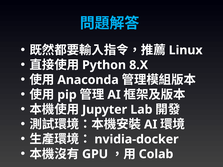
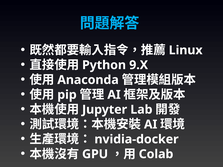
8.X: 8.X -> 9.X
